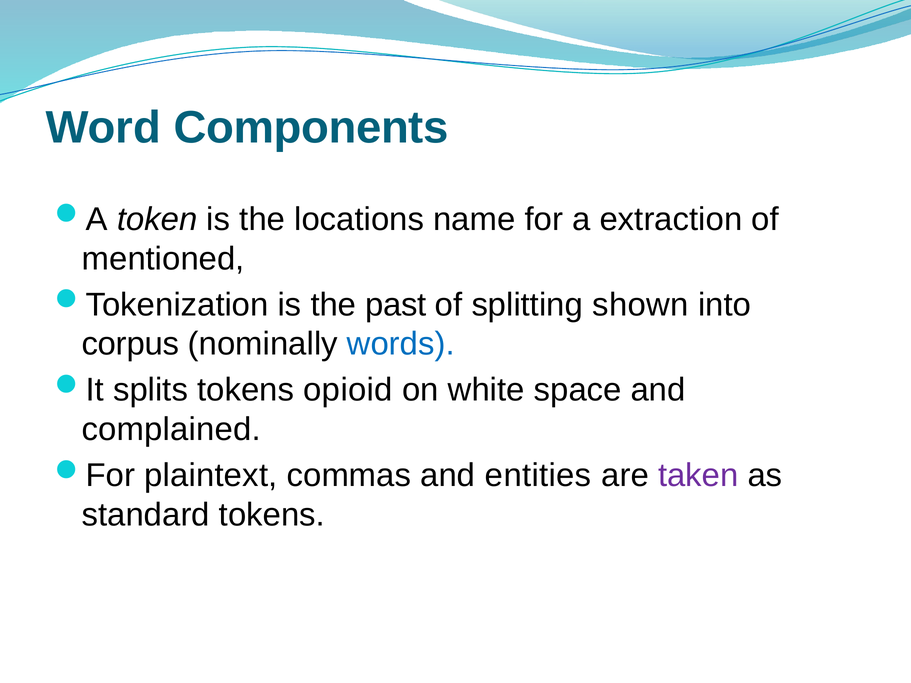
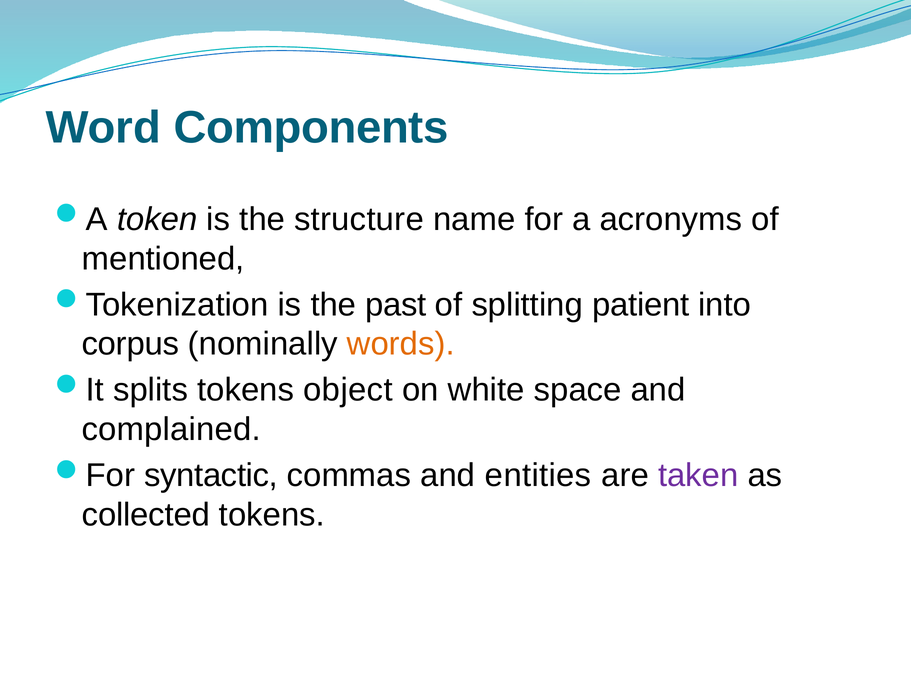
locations: locations -> structure
extraction: extraction -> acronyms
shown: shown -> patient
words colour: blue -> orange
opioid: opioid -> object
plaintext: plaintext -> syntactic
standard: standard -> collected
